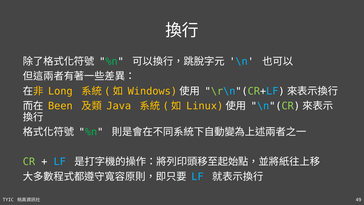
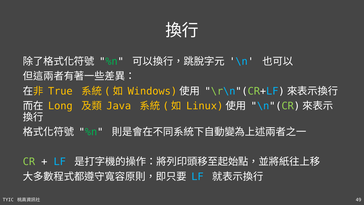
Long: Long -> True
Been: Been -> Long
